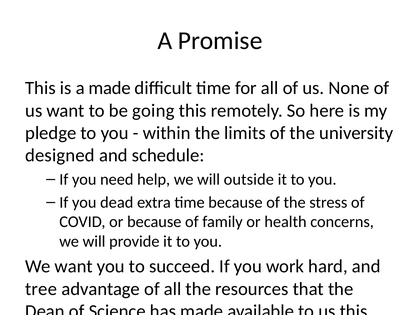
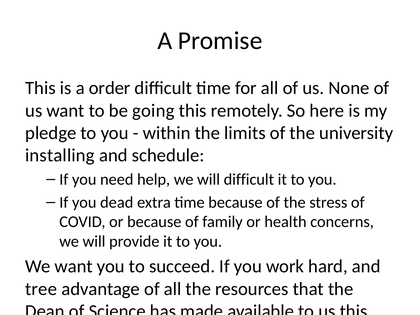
a made: made -> order
designed: designed -> installing
will outside: outside -> difficult
